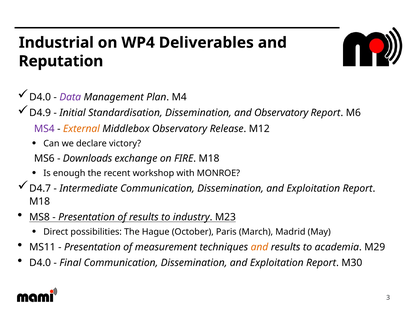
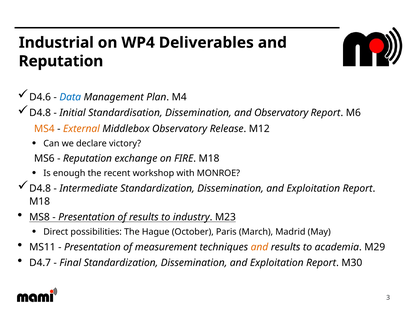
D4.0 at (40, 97): D4.0 -> D4.6
Data colour: purple -> blue
D4.9 at (40, 113): D4.9 -> D4.8
MS4 colour: purple -> orange
Downloads at (88, 158): Downloads -> Reputation
D4.7 at (40, 188): D4.7 -> D4.8
Intermediate Communication: Communication -> Standardization
D4.0 at (40, 263): D4.0 -> D4.7
Final Communication: Communication -> Standardization
